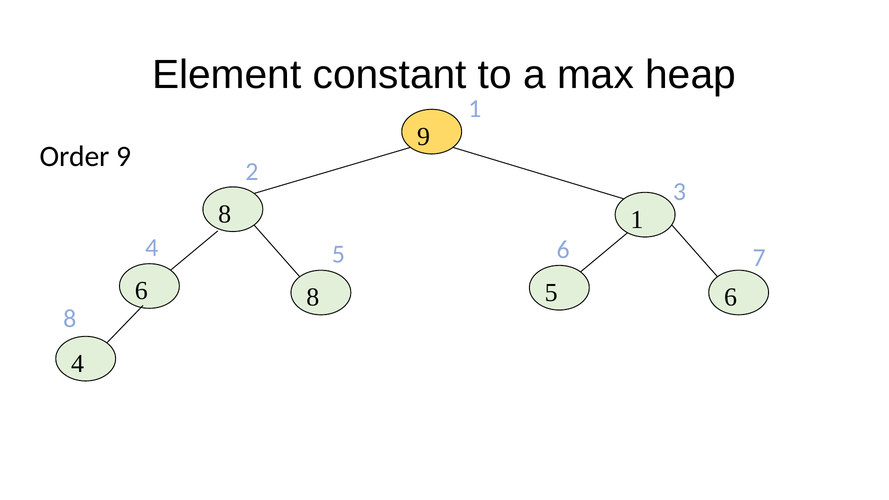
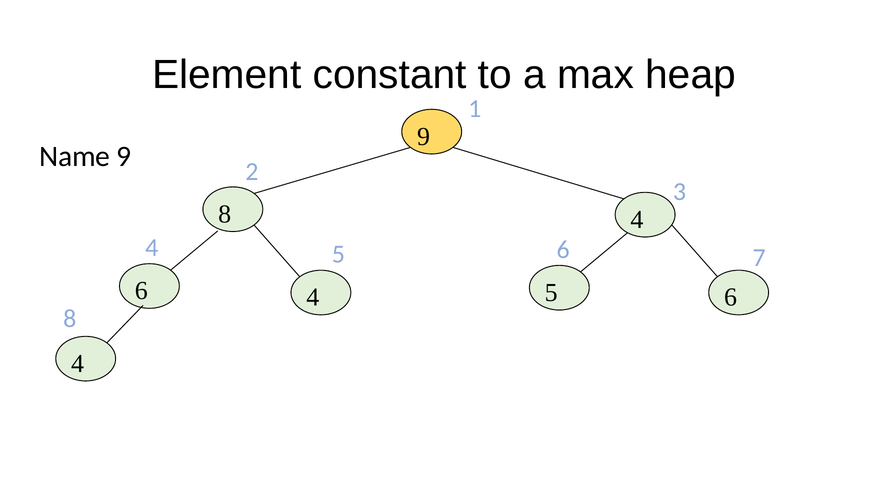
Order: Order -> Name
8 1: 1 -> 4
8 at (313, 297): 8 -> 4
